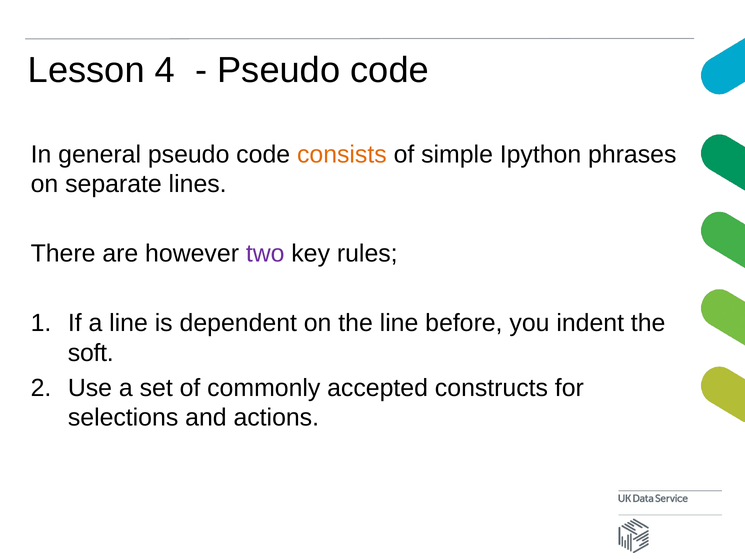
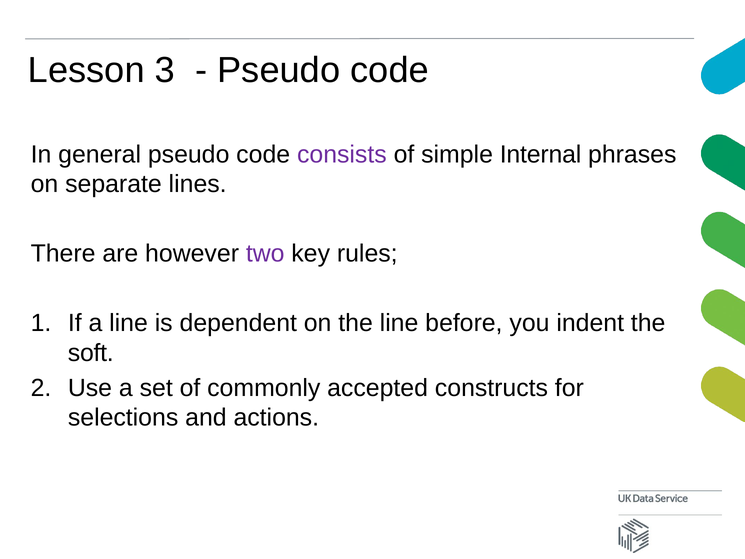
4: 4 -> 3
consists colour: orange -> purple
Ipython: Ipython -> Internal
